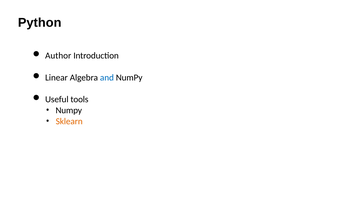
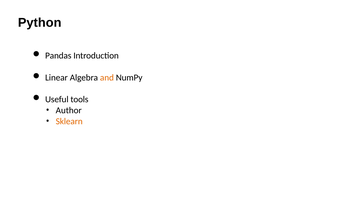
Author: Author -> Pandas
and colour: blue -> orange
Numpy at (69, 110): Numpy -> Author
